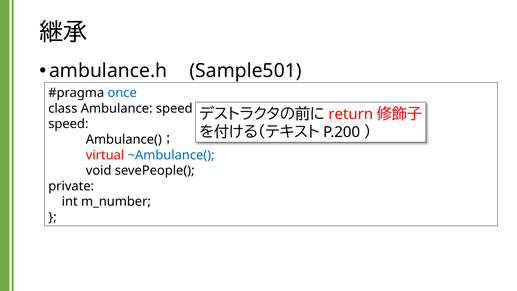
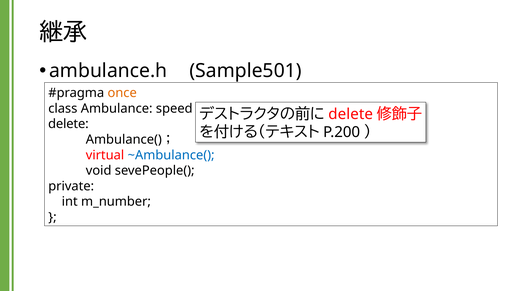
once colour: blue -> orange
return at (351, 114): return -> delete
speed at (68, 124): speed -> delete
